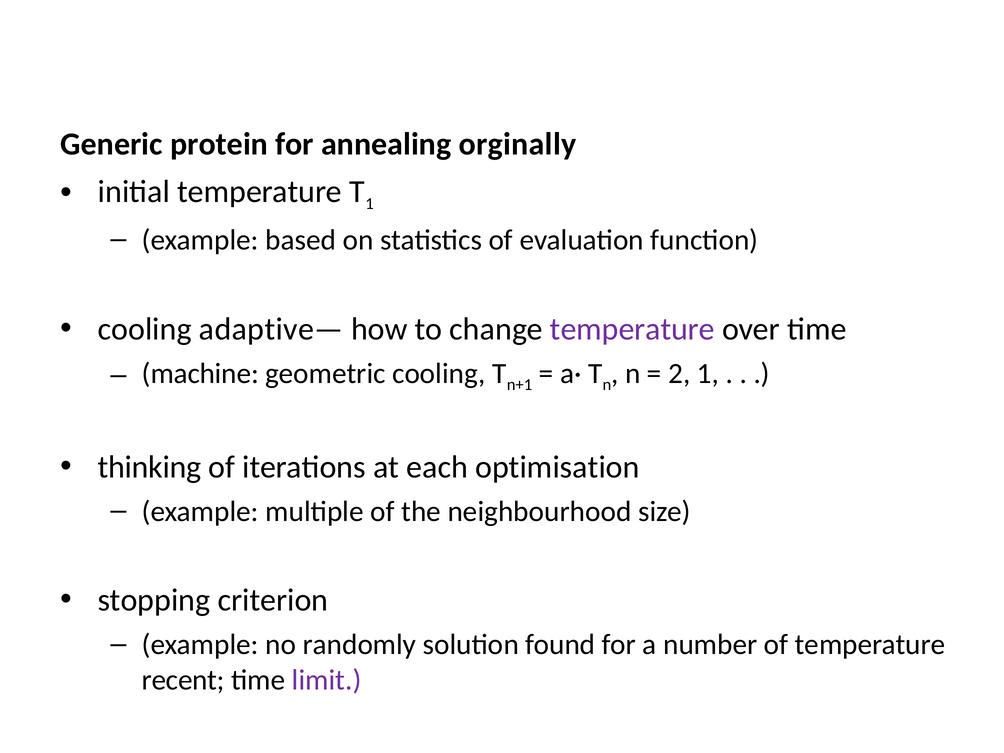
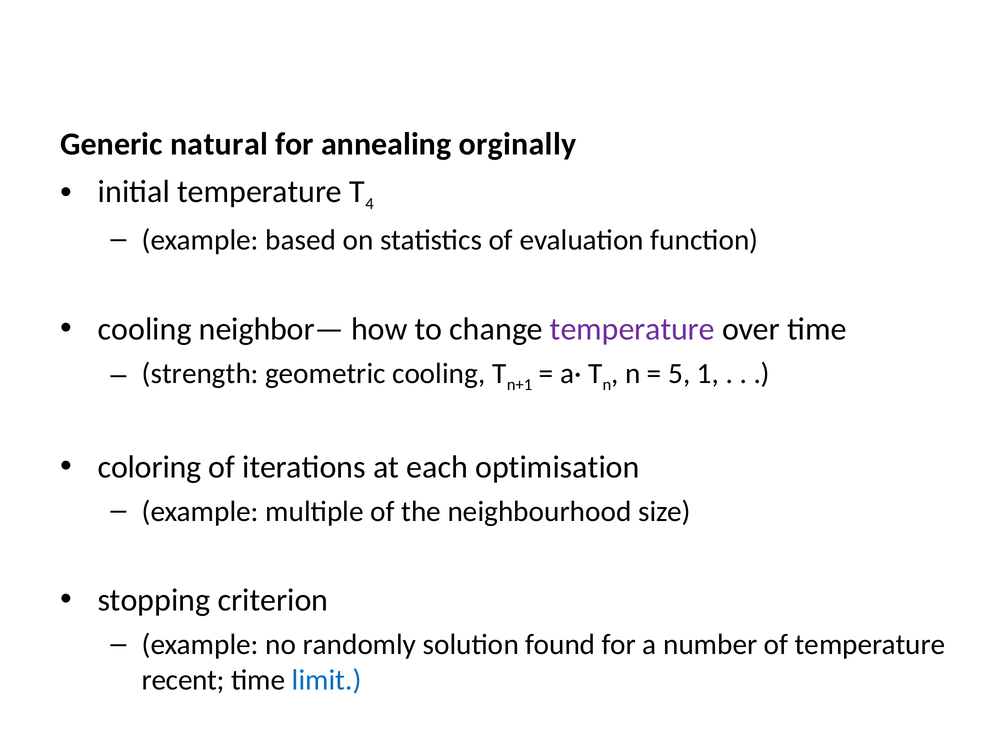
protein: protein -> natural
1 at (370, 204): 1 -> 4
adaptive—: adaptive— -> neighbor—
machine: machine -> strength
2: 2 -> 5
thinking: thinking -> coloring
limit colour: purple -> blue
